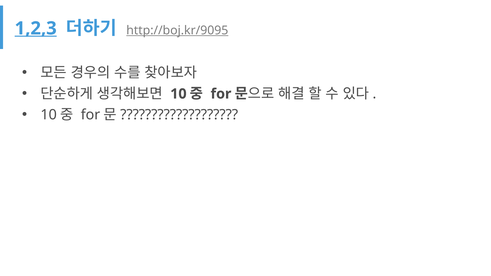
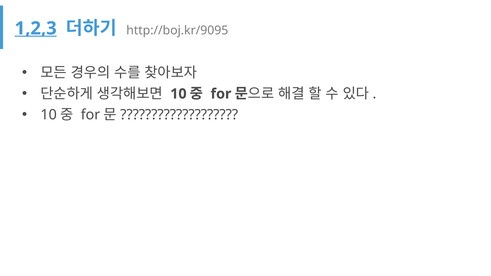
http://boj.kr/9095 underline: present -> none
